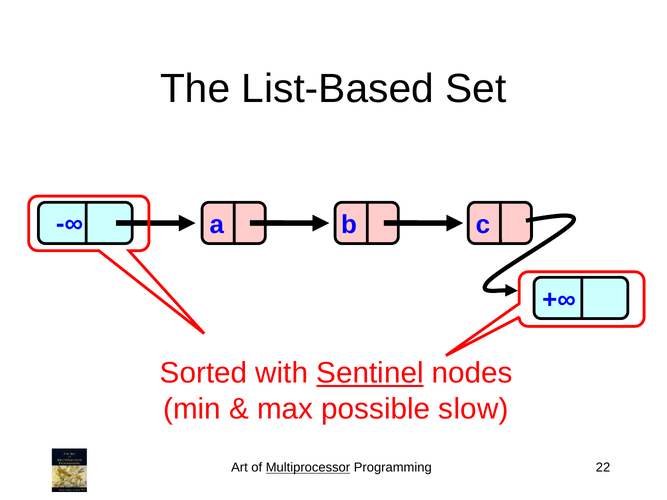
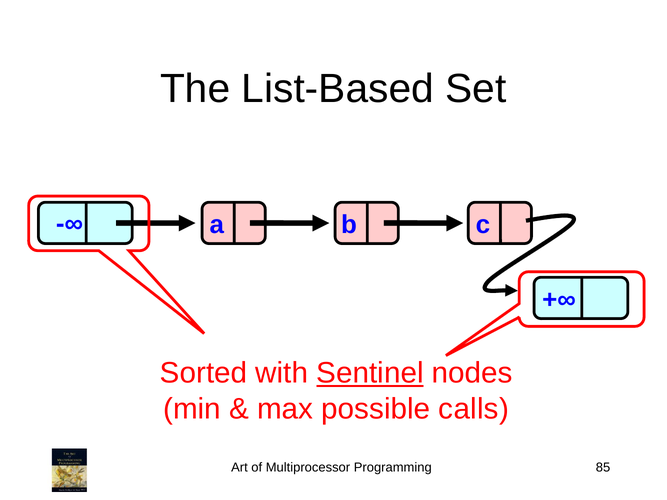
slow: slow -> calls
Multiprocessor underline: present -> none
22: 22 -> 85
